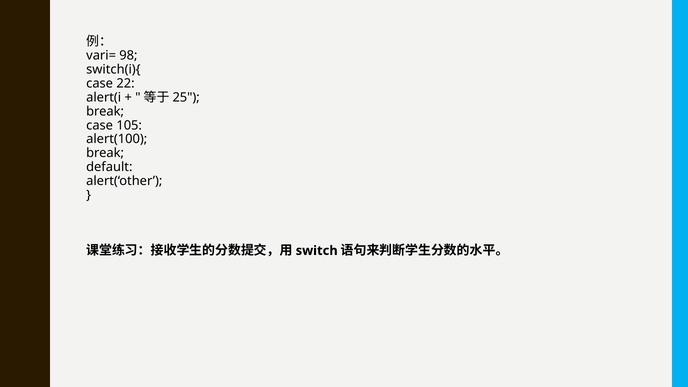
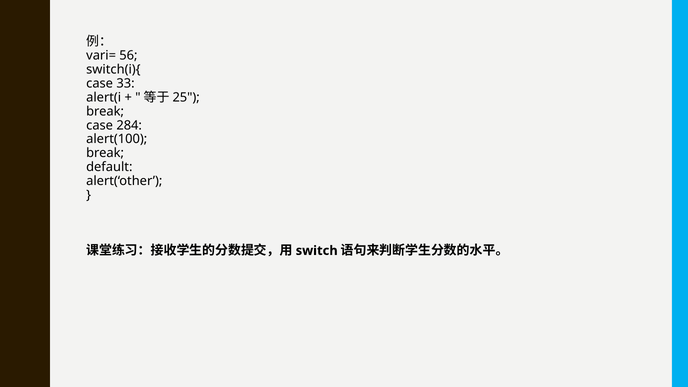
98: 98 -> 56
22: 22 -> 33
105: 105 -> 284
